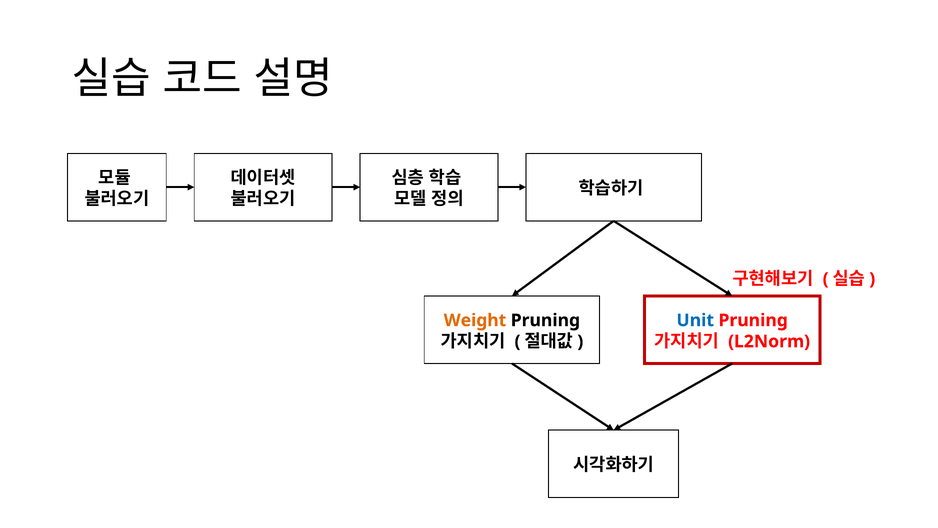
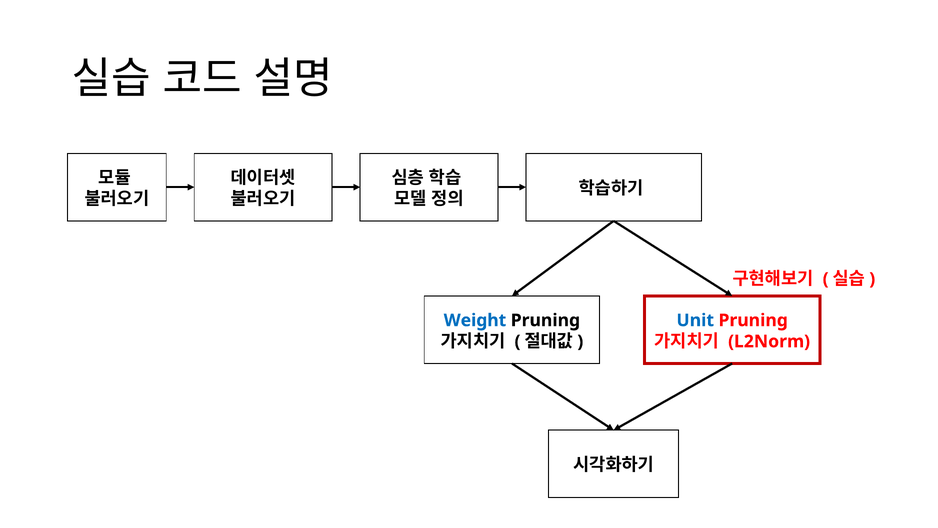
Weight colour: orange -> blue
